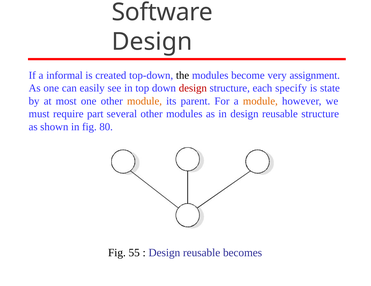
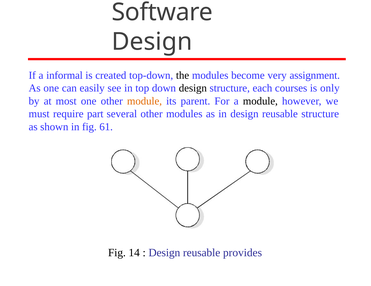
design at (193, 88) colour: red -> black
specify: specify -> courses
state: state -> only
module at (260, 101) colour: orange -> black
80: 80 -> 61
55: 55 -> 14
becomes: becomes -> provides
